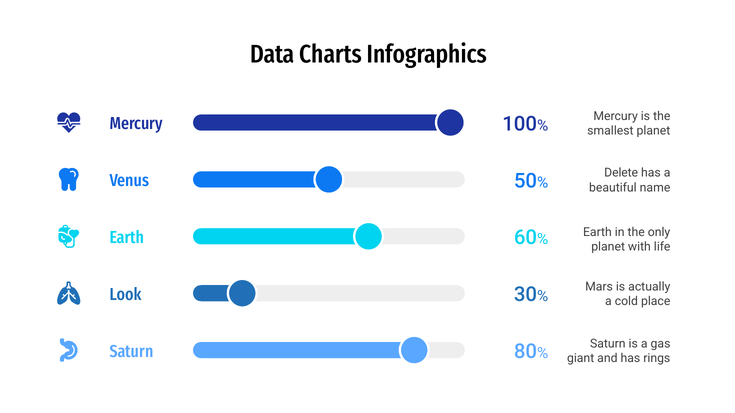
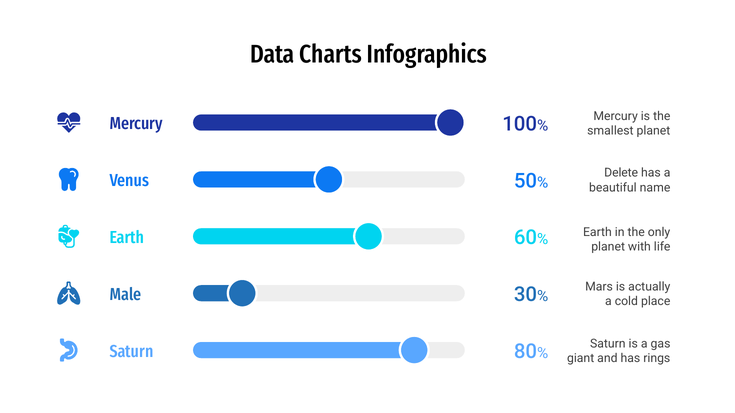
Look: Look -> Male
